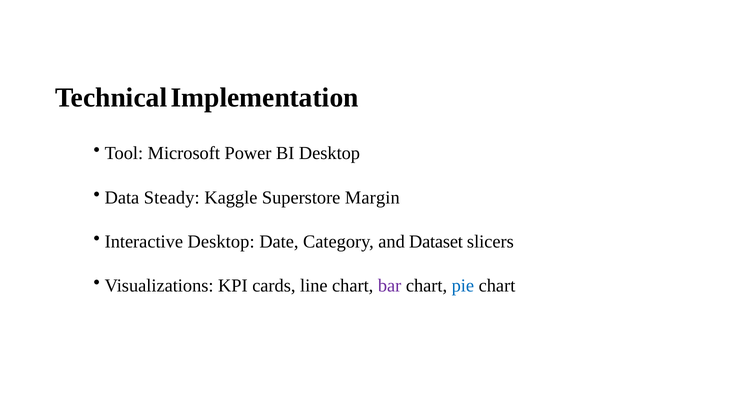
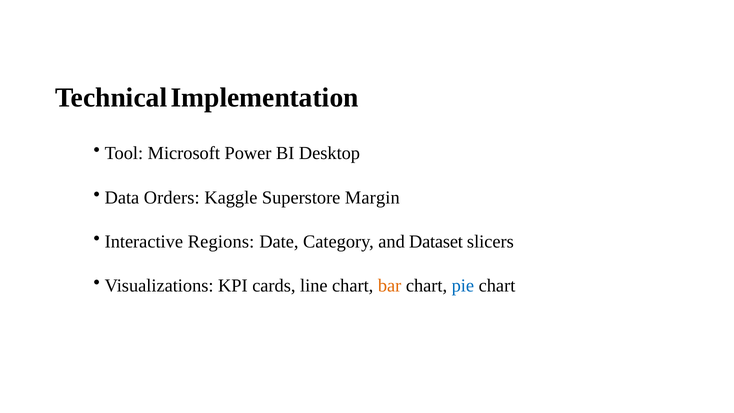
Steady: Steady -> Orders
Interactive Desktop: Desktop -> Regions
bar colour: purple -> orange
